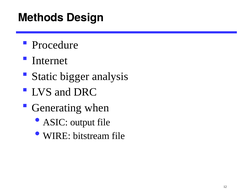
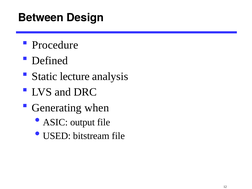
Methods: Methods -> Between
Internet: Internet -> Defined
bigger: bigger -> lecture
WIRE: WIRE -> USED
